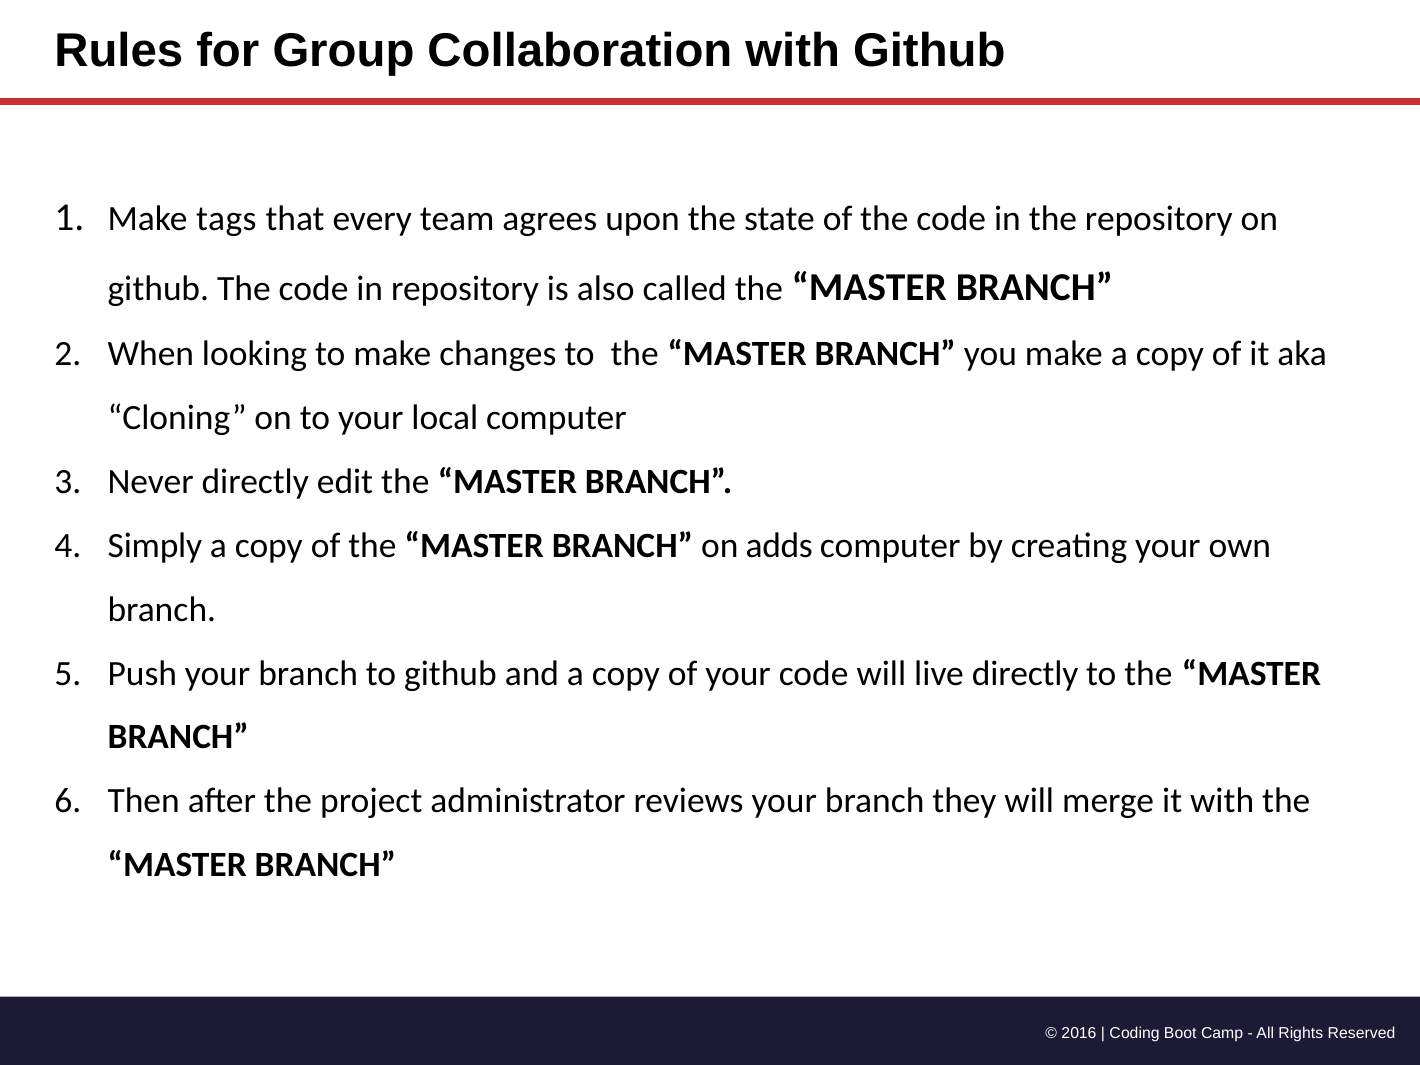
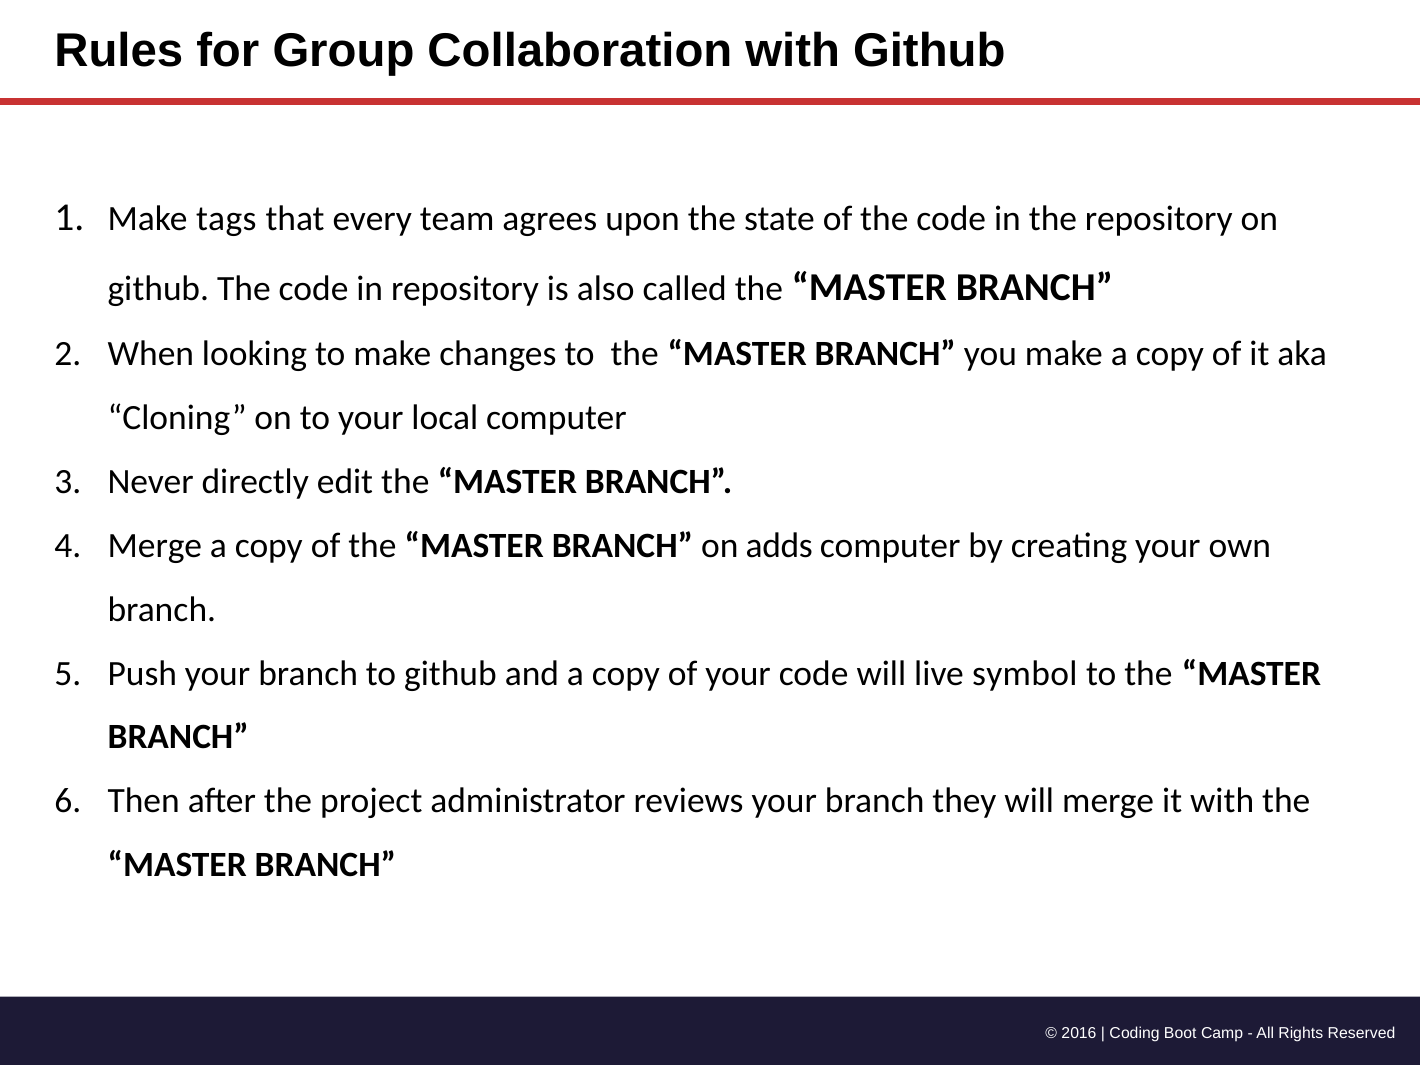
Simply at (155, 546): Simply -> Merge
live directly: directly -> symbol
